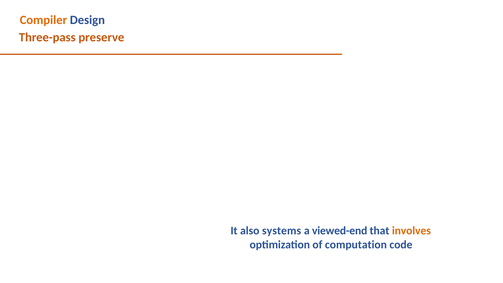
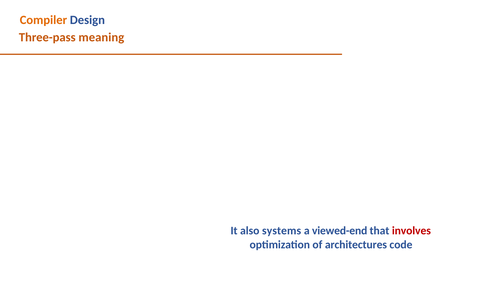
preserve: preserve -> meaning
involves colour: orange -> red
computation: computation -> architectures
